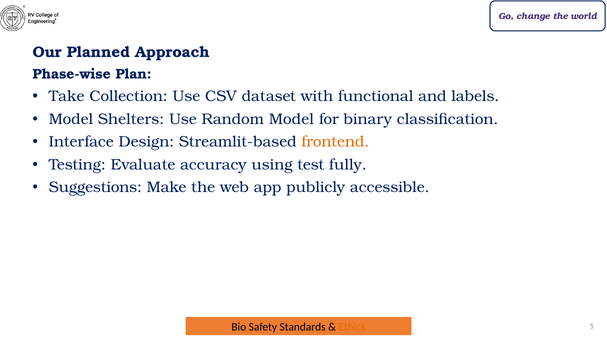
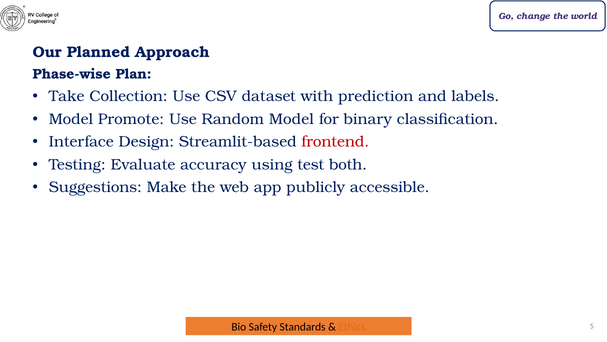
functional: functional -> prediction
Shelters: Shelters -> Promote
frontend colour: orange -> red
fully: fully -> both
